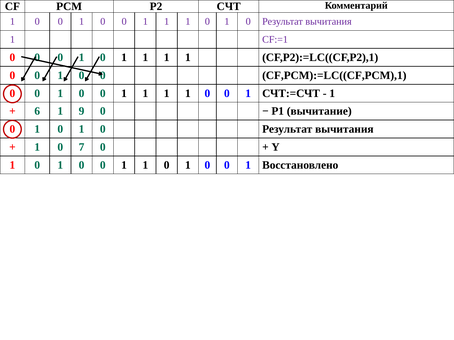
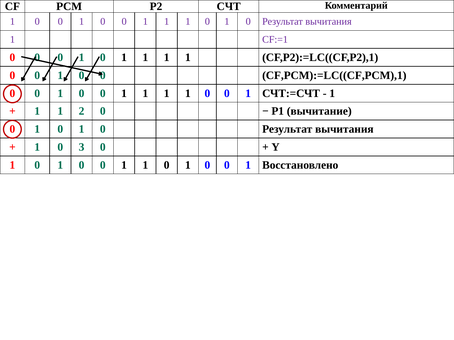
6 at (37, 111): 6 -> 1
9: 9 -> 2
7: 7 -> 3
